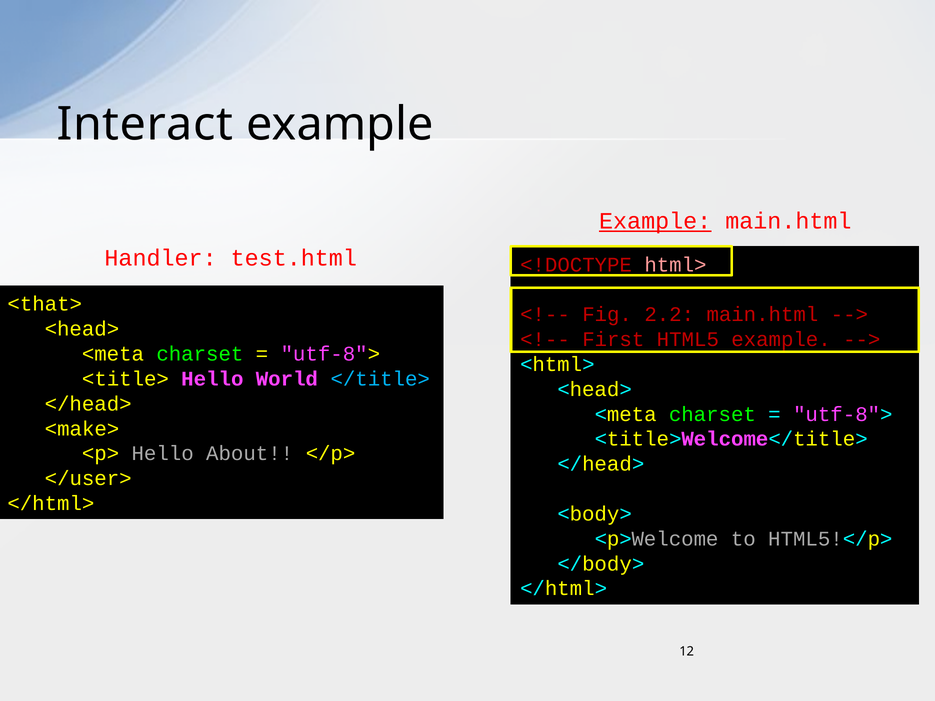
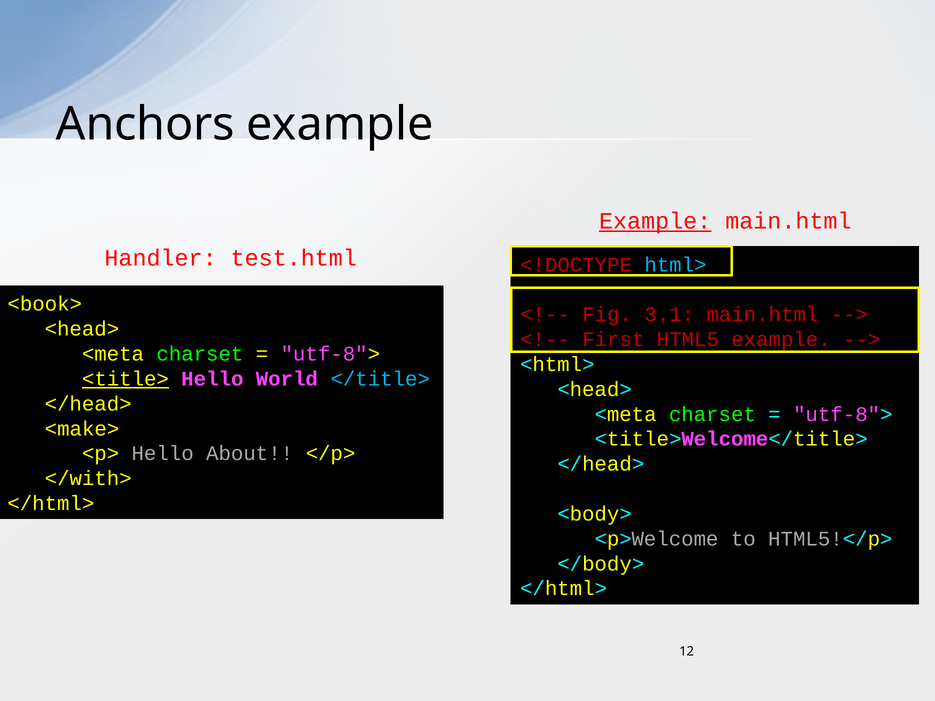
Interact: Interact -> Anchors
html> colour: pink -> light blue
<that>: <that> -> <book>
2.2: 2.2 -> 3.1
<title> underline: none -> present
</user>: </user> -> </with>
